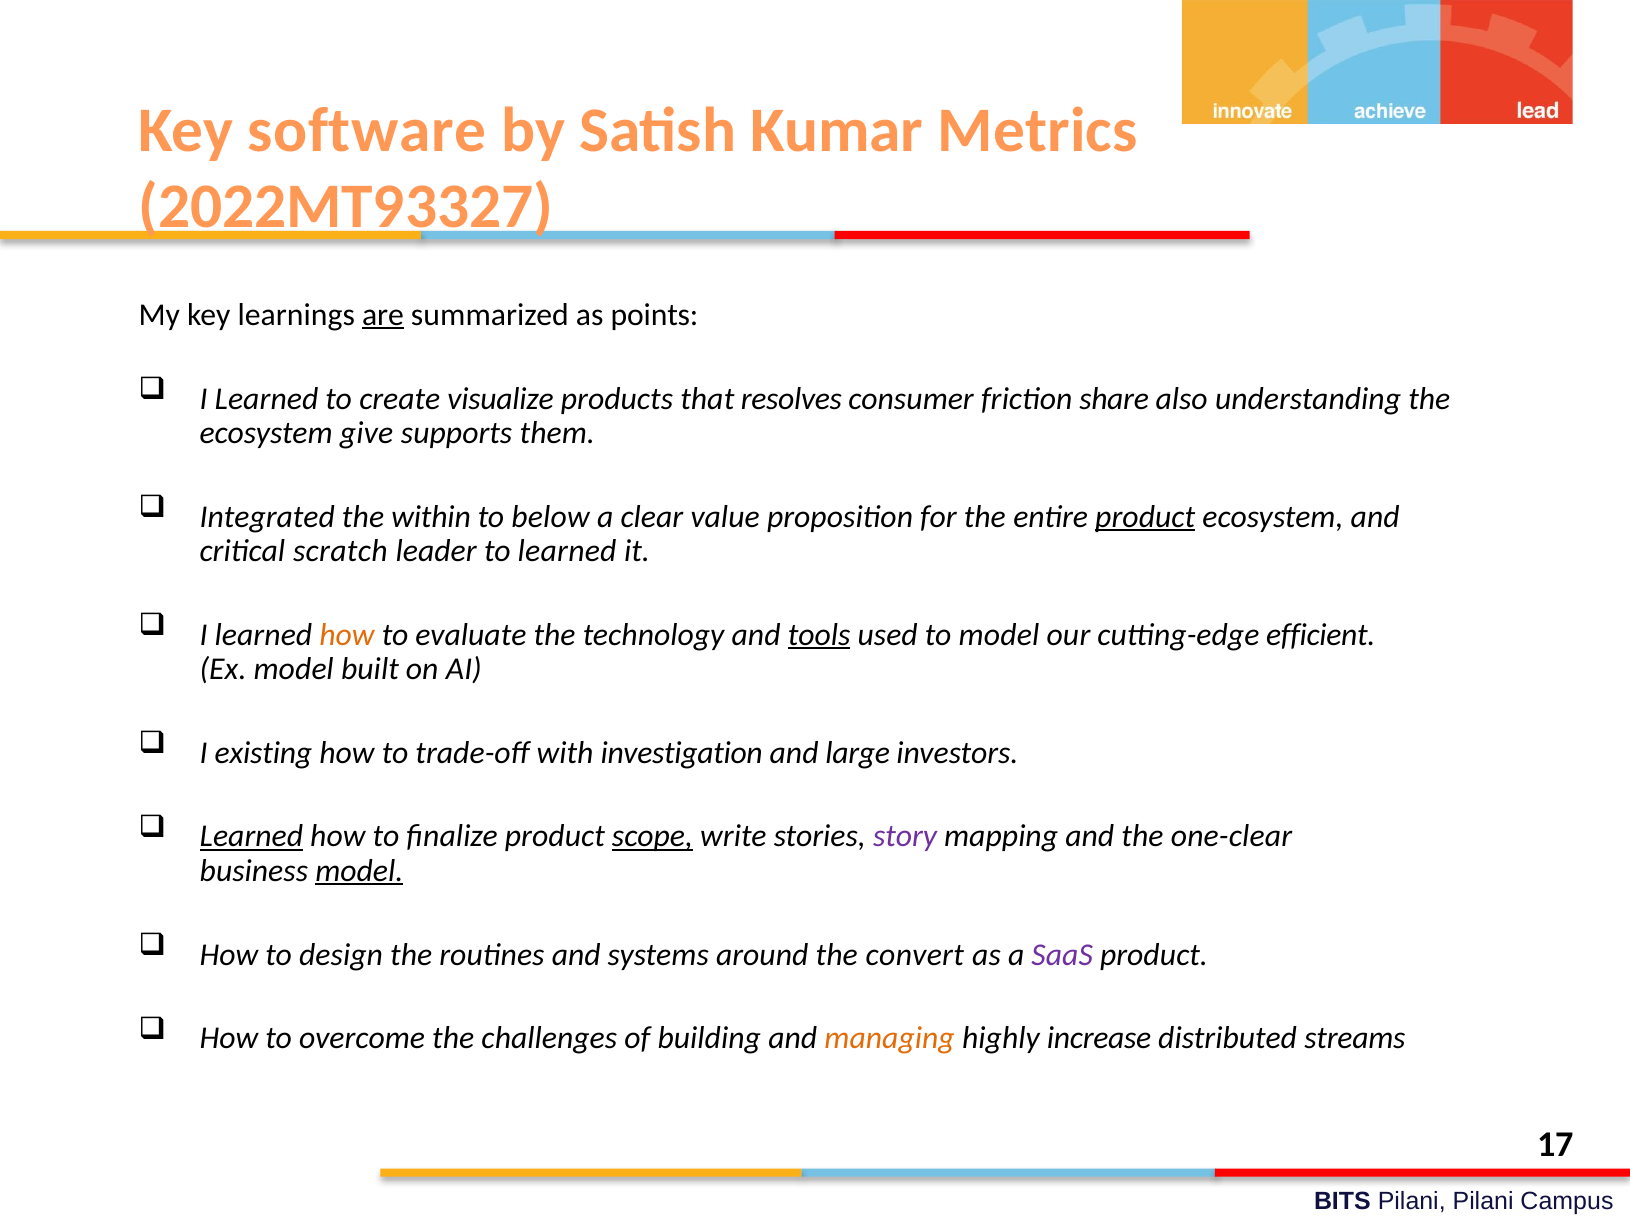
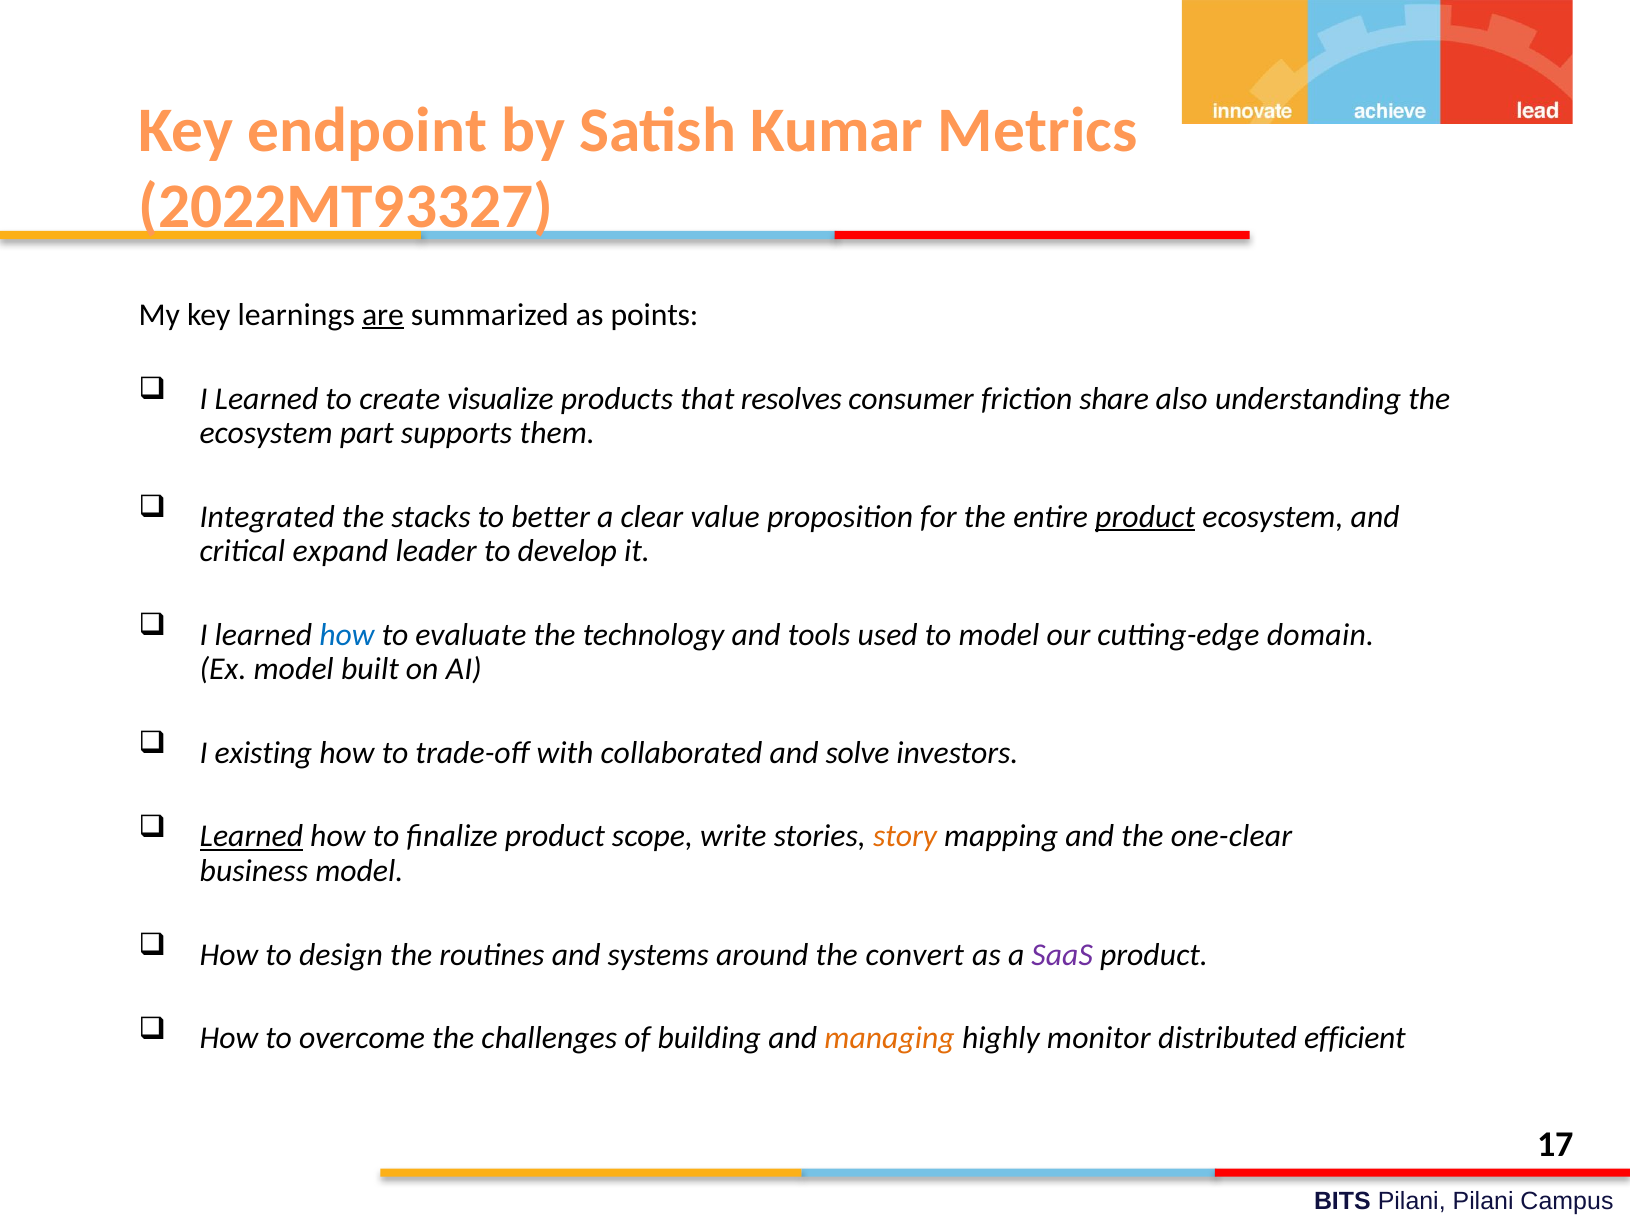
software: software -> endpoint
give: give -> part
within: within -> stacks
below: below -> better
scratch: scratch -> expand
to learned: learned -> develop
how at (347, 634) colour: orange -> blue
tools underline: present -> none
efficient: efficient -> domain
investigation: investigation -> collaborated
large: large -> solve
scope underline: present -> none
story colour: purple -> orange
model at (359, 870) underline: present -> none
increase: increase -> monitor
streams: streams -> efficient
